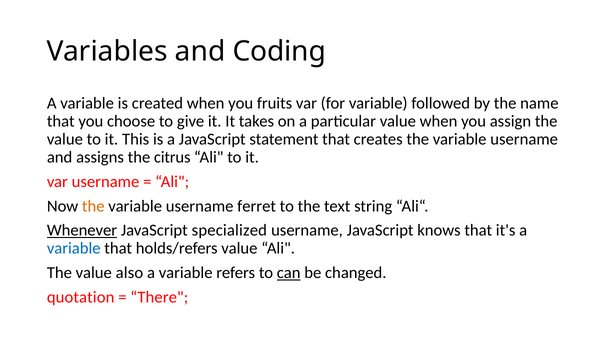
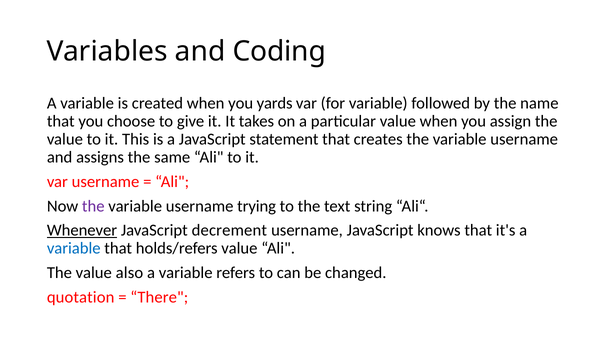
fruits: fruits -> yards
citrus: citrus -> same
the at (93, 206) colour: orange -> purple
ferret: ferret -> trying
specialized: specialized -> decrement
can underline: present -> none
